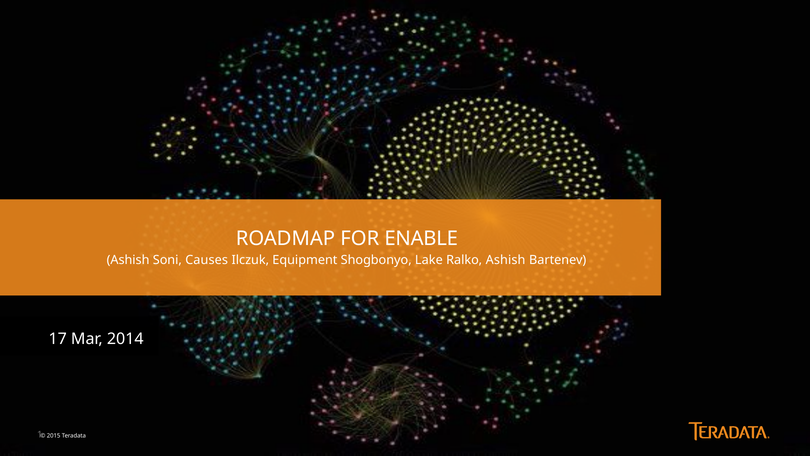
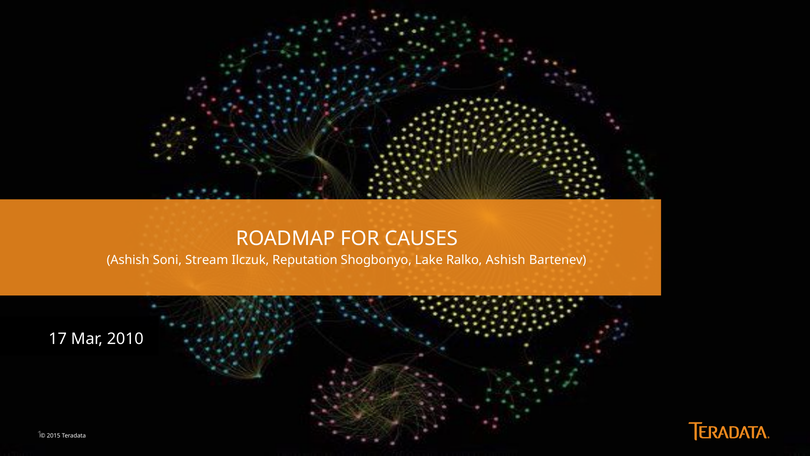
ENABLE: ENABLE -> CAUSES
Causes: Causes -> Stream
Equipment: Equipment -> Reputation
2014: 2014 -> 2010
